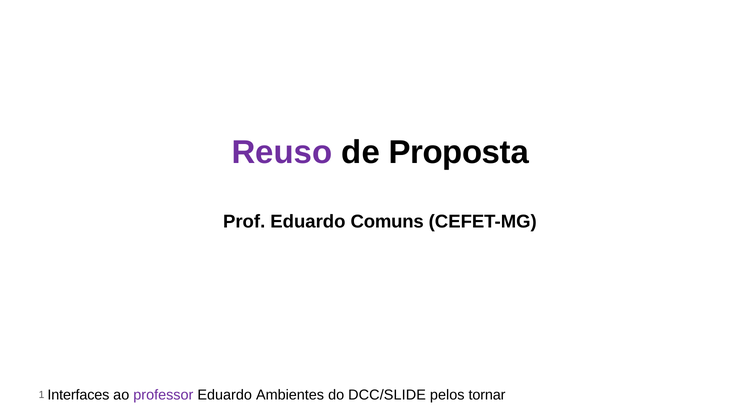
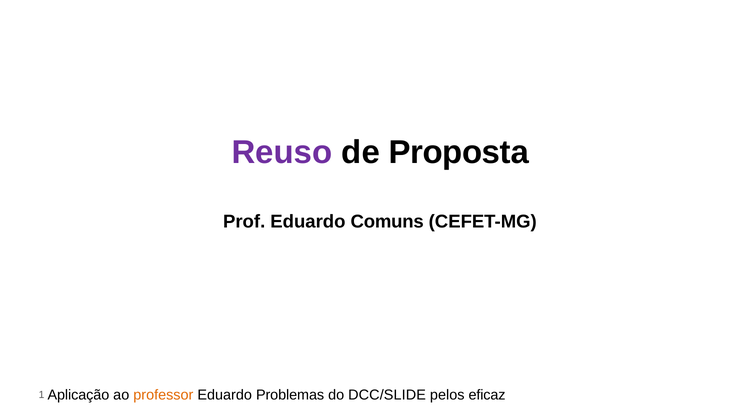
Interfaces: Interfaces -> Aplicação
professor colour: purple -> orange
Ambientes: Ambientes -> Problemas
tornar: tornar -> eficaz
